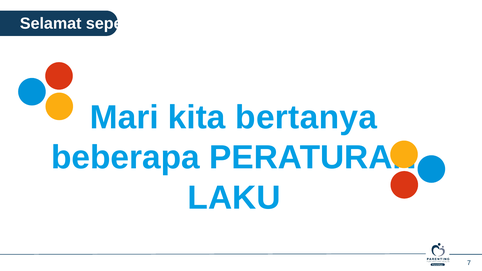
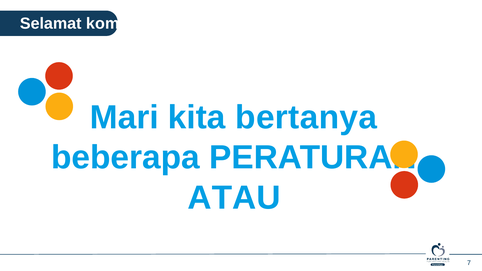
seperti: seperti -> komen
LAKU: LAKU -> ATAU
